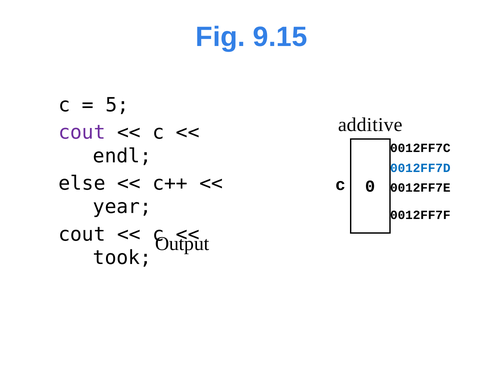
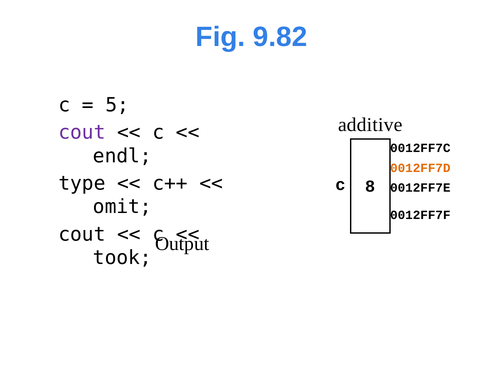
9.15: 9.15 -> 9.82
0012FF7D colour: blue -> orange
else: else -> type
0: 0 -> 8
year: year -> omit
